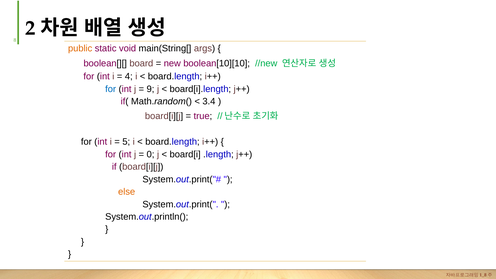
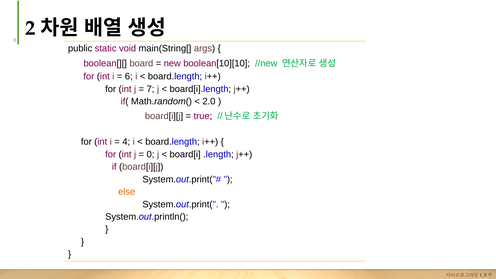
public colour: orange -> black
4: 4 -> 6
for at (111, 89) colour: blue -> black
9: 9 -> 7
3.4: 3.4 -> 2.0
5: 5 -> 4
